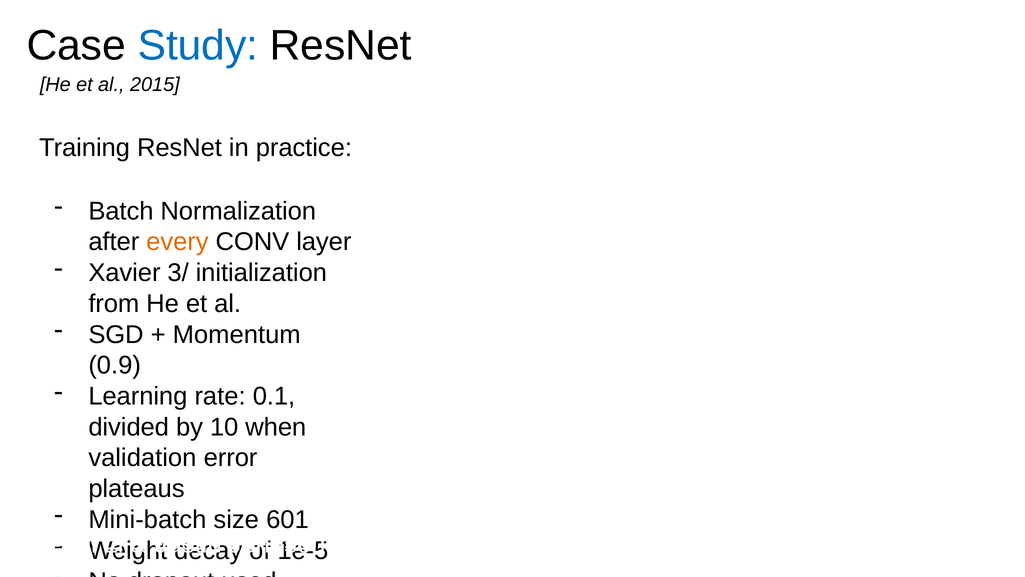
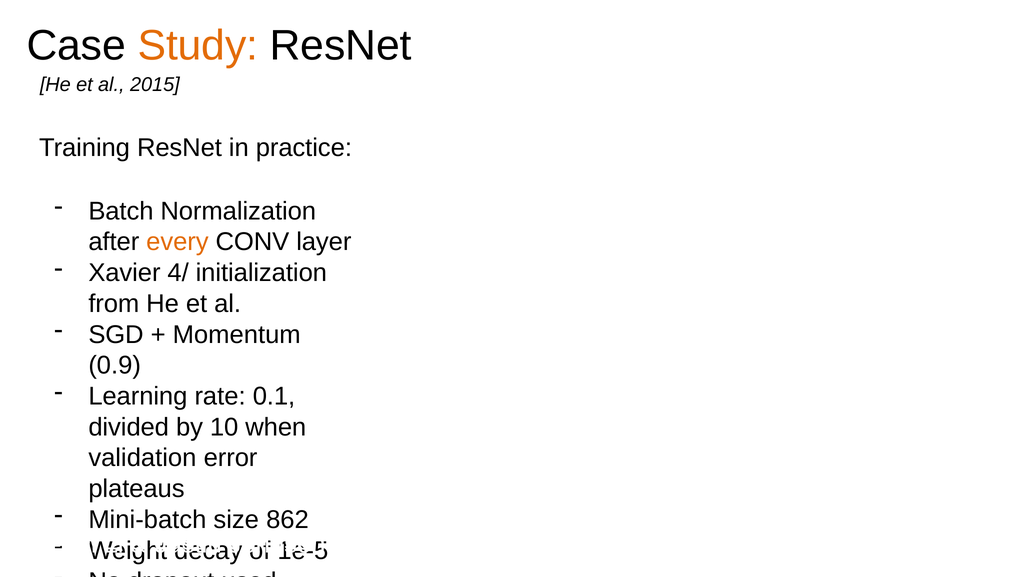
Study colour: blue -> orange
3/: 3/ -> 4/
601: 601 -> 862
